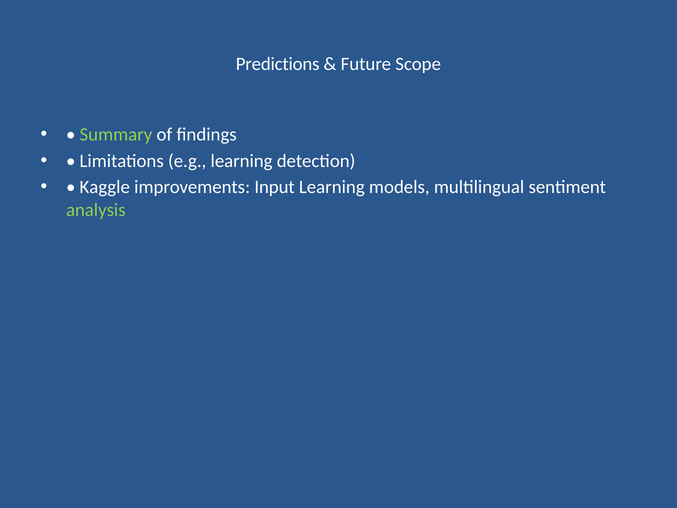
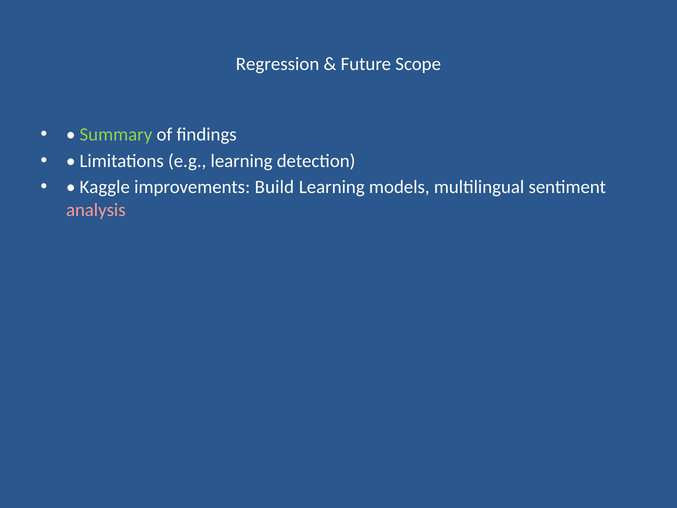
Predictions: Predictions -> Regression
Input: Input -> Build
analysis colour: light green -> pink
